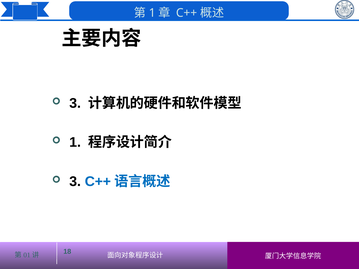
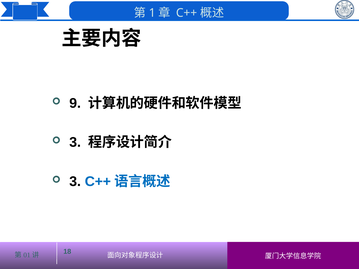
3 at (75, 103): 3 -> 9
1 at (75, 143): 1 -> 3
